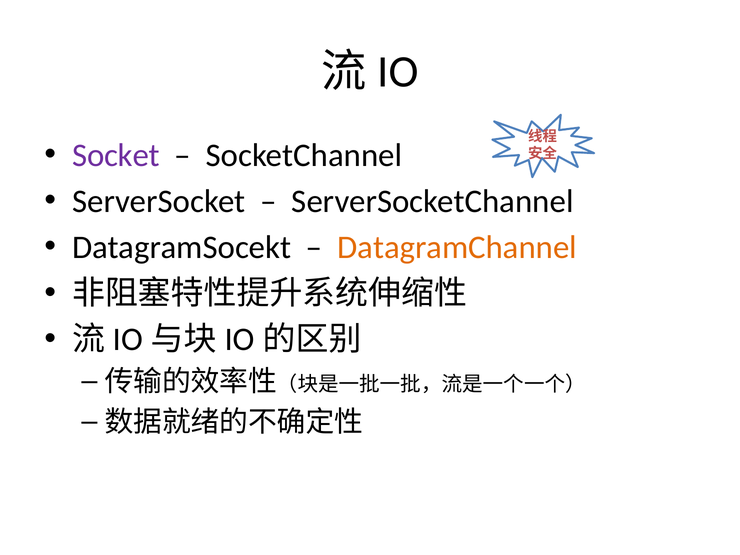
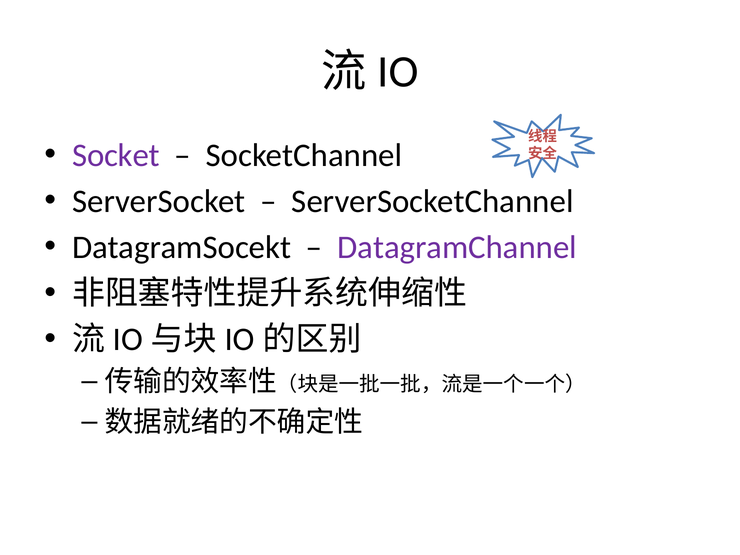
DatagramChannel colour: orange -> purple
